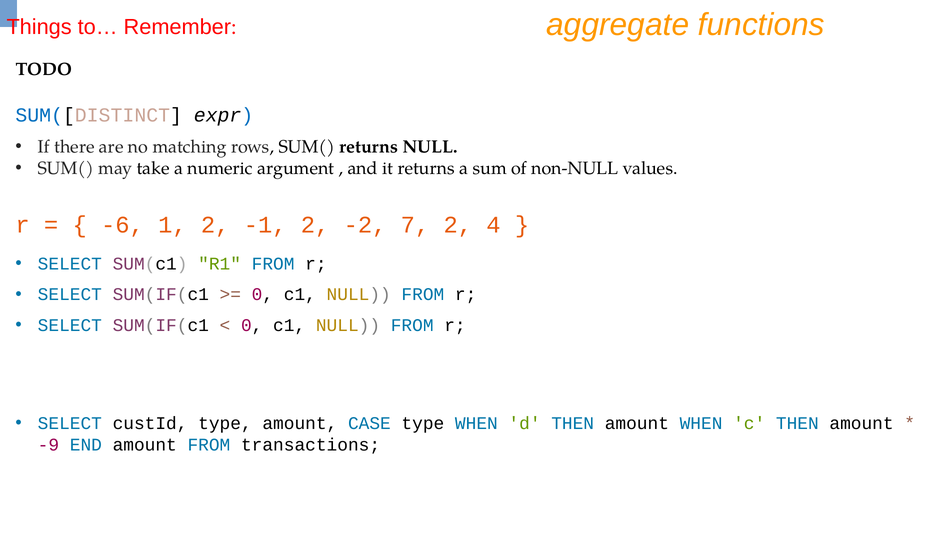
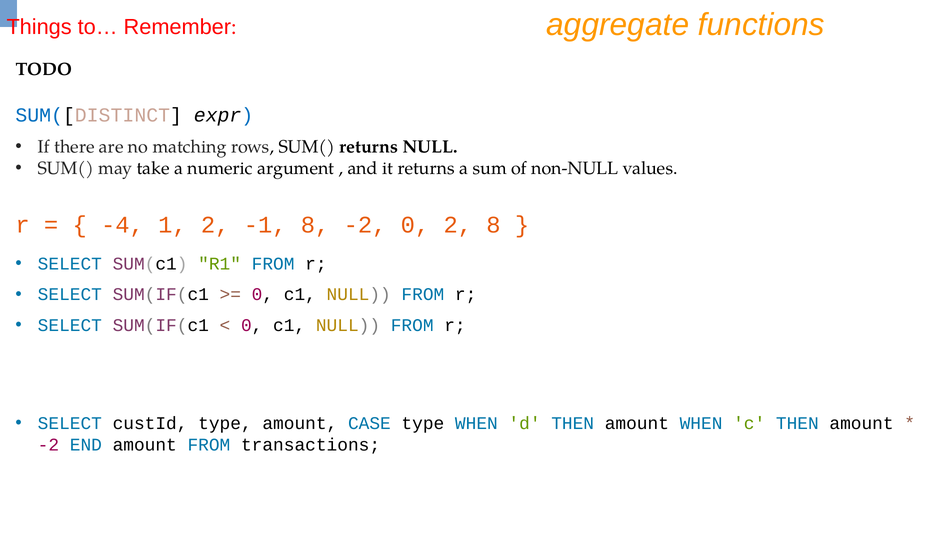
-6: -6 -> -4
-1 2: 2 -> 8
-2 7: 7 -> 0
2 4: 4 -> 8
-9 at (48, 445): -9 -> -2
